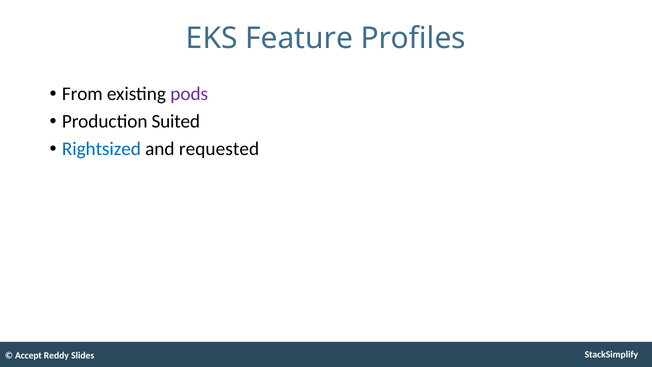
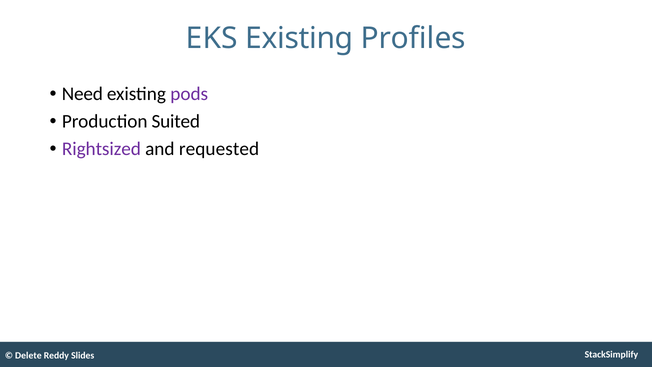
EKS Feature: Feature -> Existing
From: From -> Need
Rightsized colour: blue -> purple
Accept: Accept -> Delete
